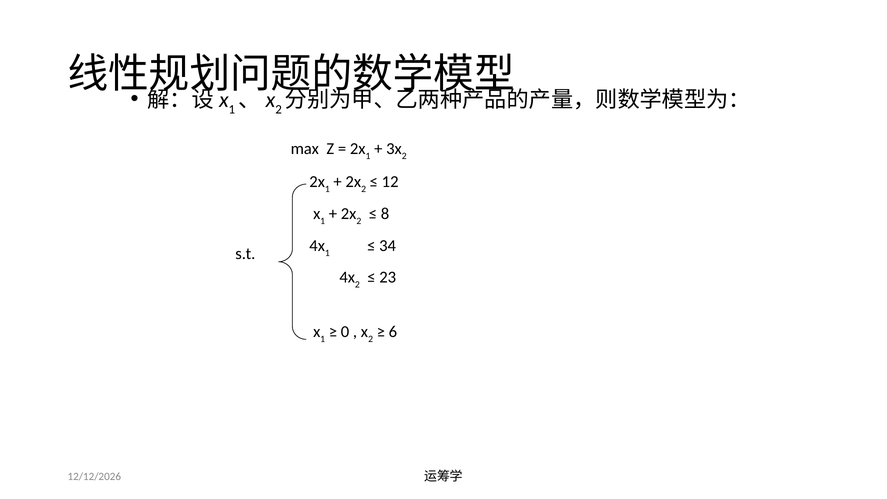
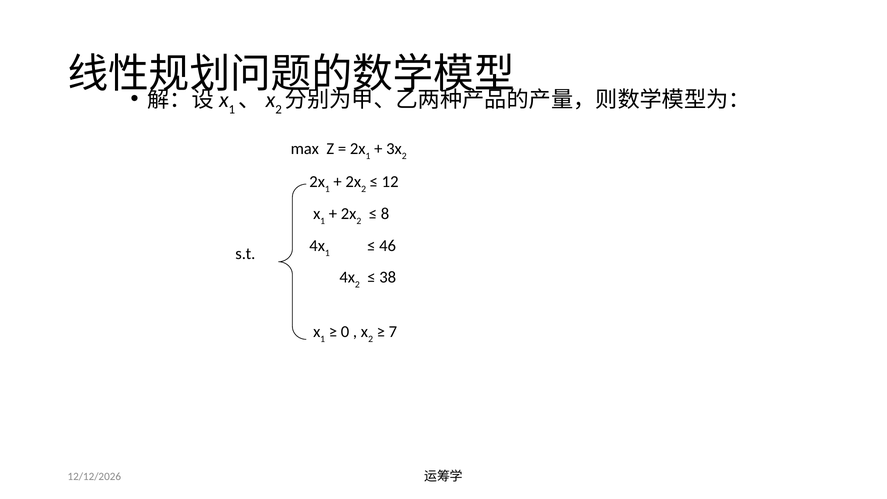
34: 34 -> 46
23: 23 -> 38
6: 6 -> 7
